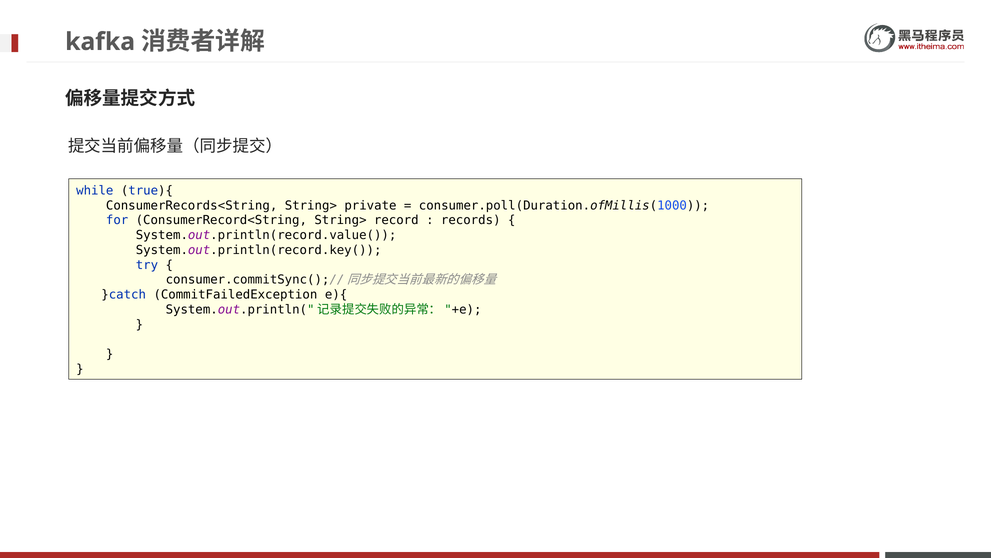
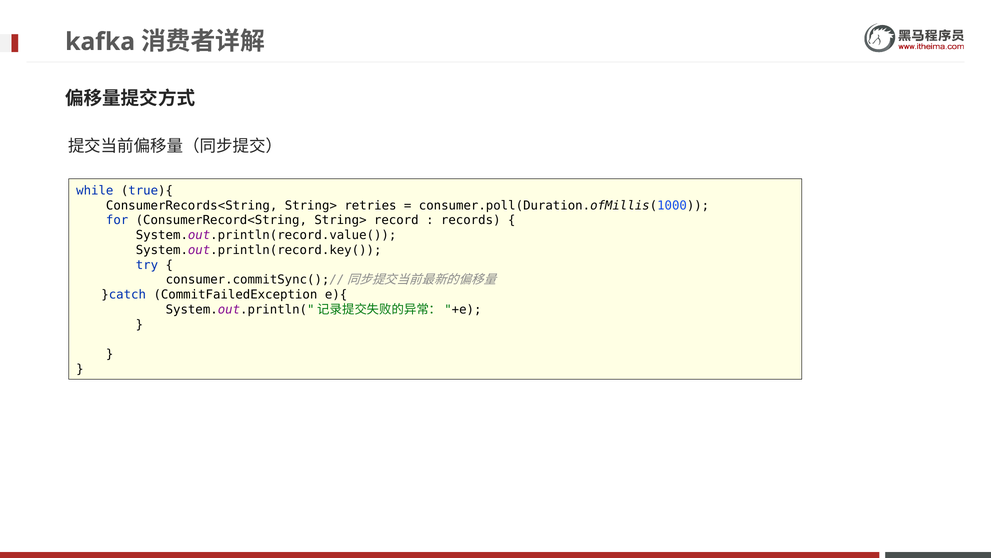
private: private -> retries
